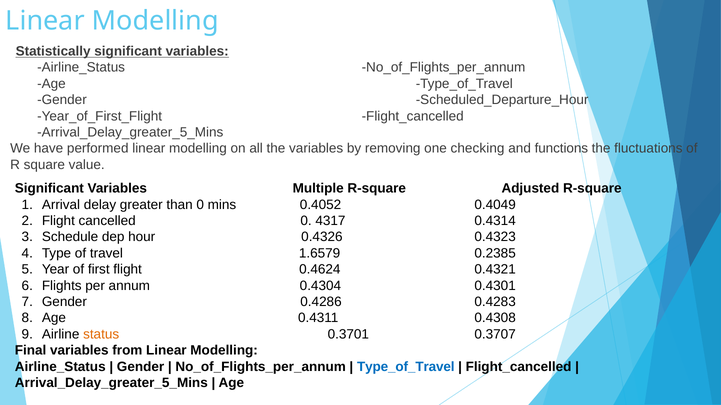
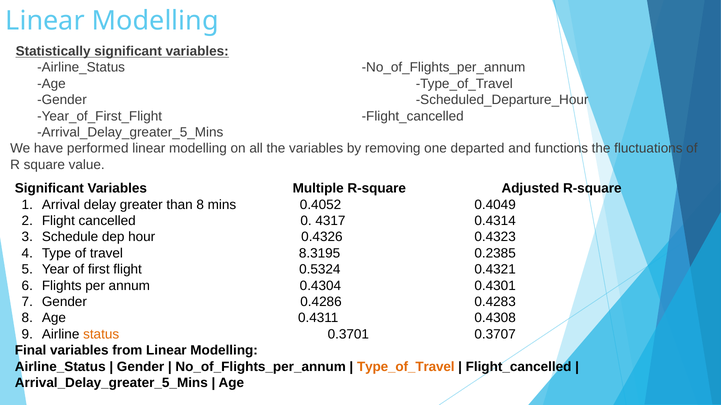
checking: checking -> departed
than 0: 0 -> 8
1.6579: 1.6579 -> 8.3195
0.4624: 0.4624 -> 0.5324
Type_of_Travel at (406, 367) colour: blue -> orange
